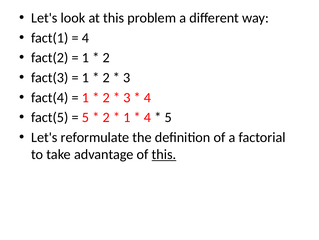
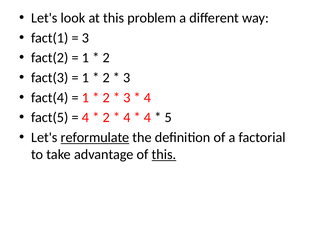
4 at (85, 38): 4 -> 3
5 at (86, 117): 5 -> 4
1 at (127, 117): 1 -> 4
reformulate underline: none -> present
